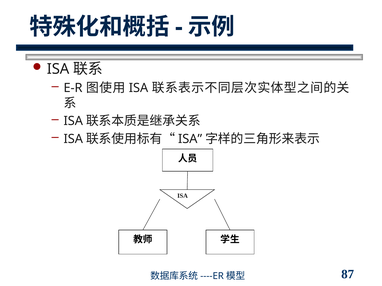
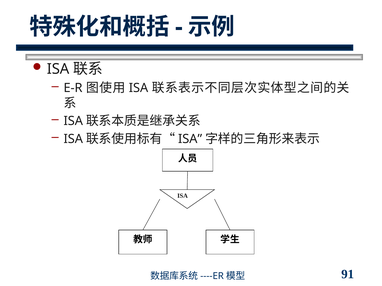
87: 87 -> 91
